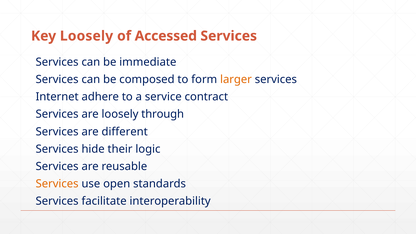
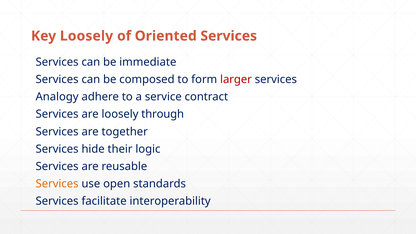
Accessed: Accessed -> Oriented
larger colour: orange -> red
Internet: Internet -> Analogy
different: different -> together
